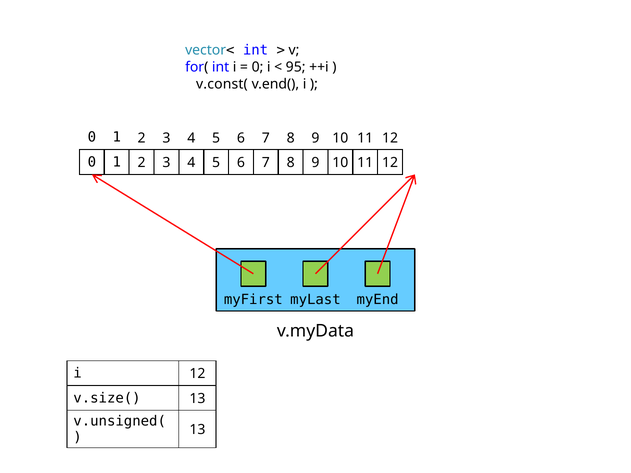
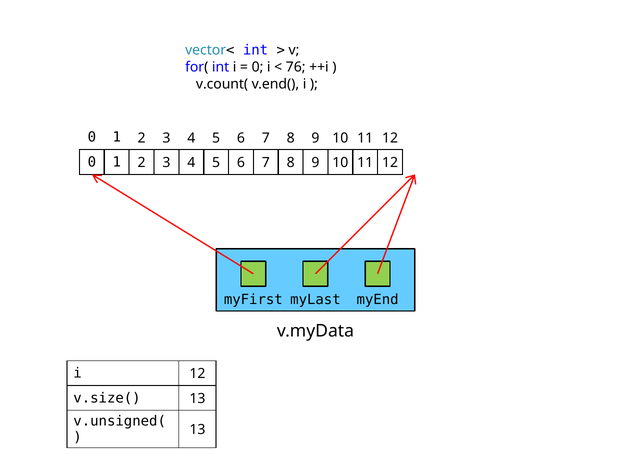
95: 95 -> 76
v.const(: v.const( -> v.count(
